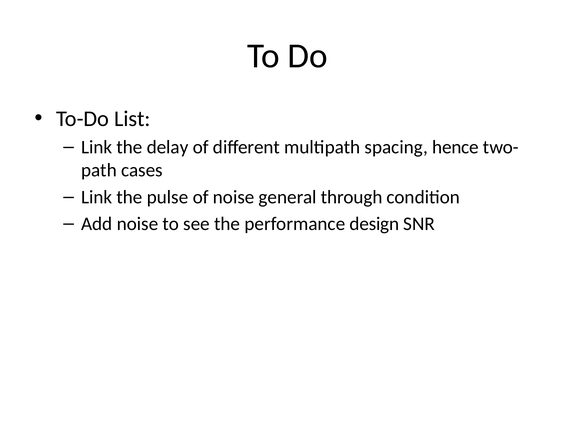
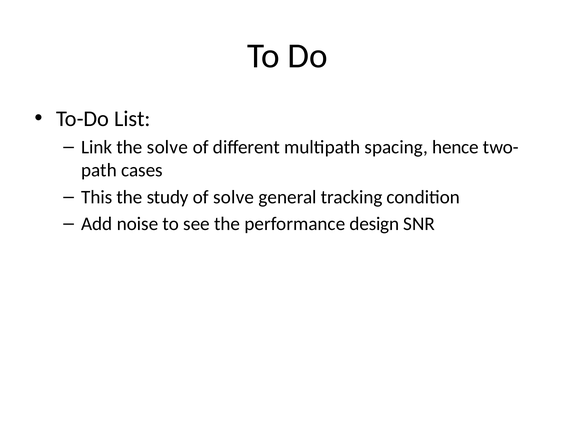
the delay: delay -> solve
Link at (97, 197): Link -> This
pulse: pulse -> study
of noise: noise -> solve
through: through -> tracking
